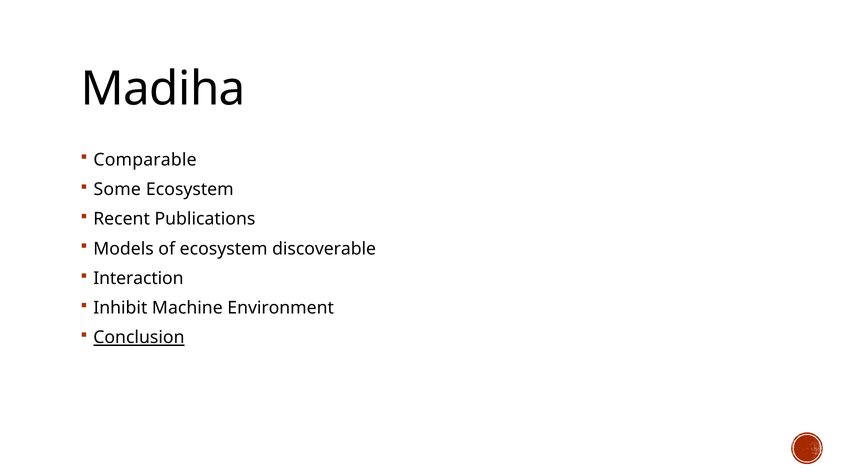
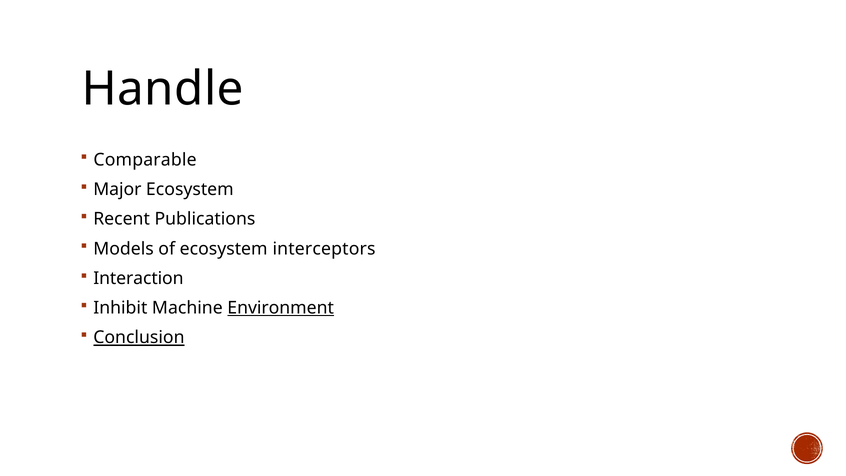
Madiha: Madiha -> Handle
Some: Some -> Major
discoverable: discoverable -> interceptors
Environment underline: none -> present
